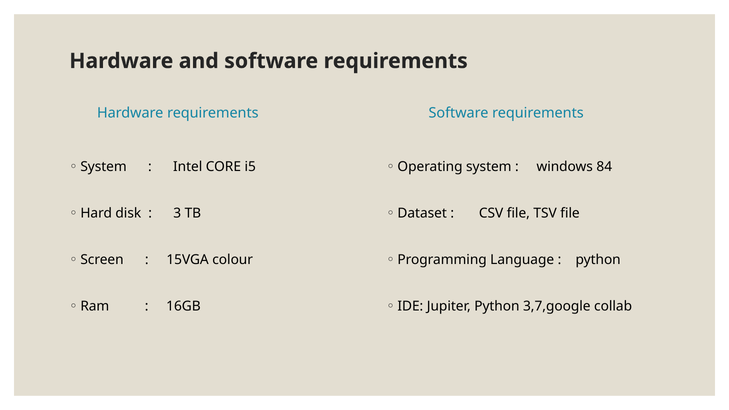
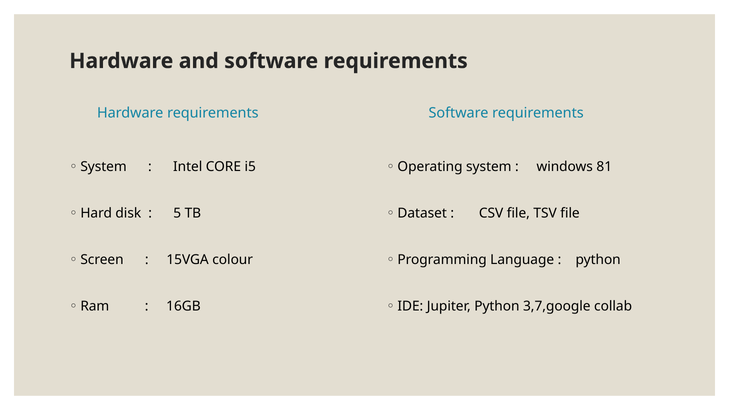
84: 84 -> 81
3: 3 -> 5
